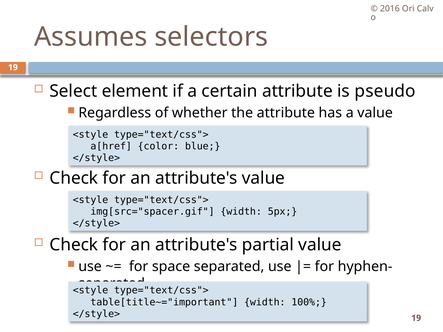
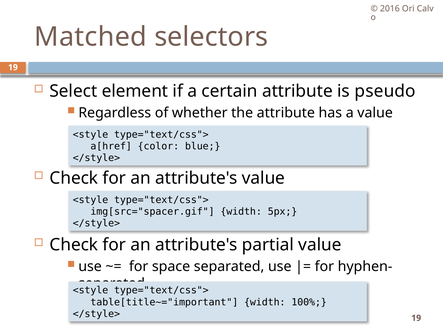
Assumes: Assumes -> Matched
